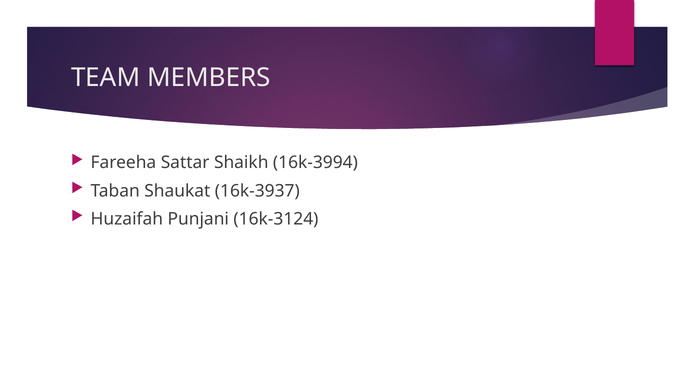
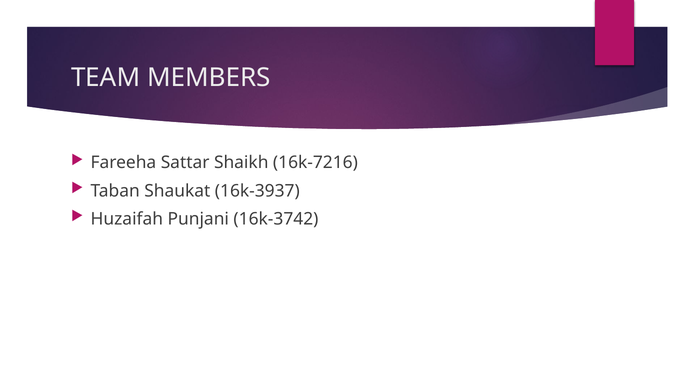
16k-3994: 16k-3994 -> 16k-7216
16k-3124: 16k-3124 -> 16k-3742
